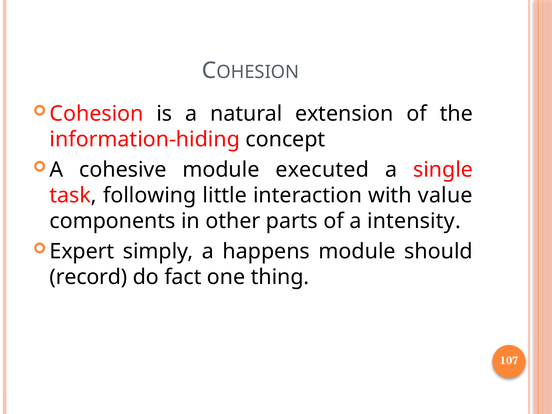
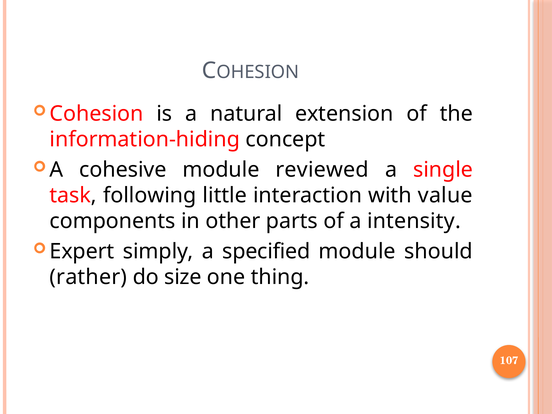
executed: executed -> reviewed
happens: happens -> specified
record: record -> rather
fact: fact -> size
